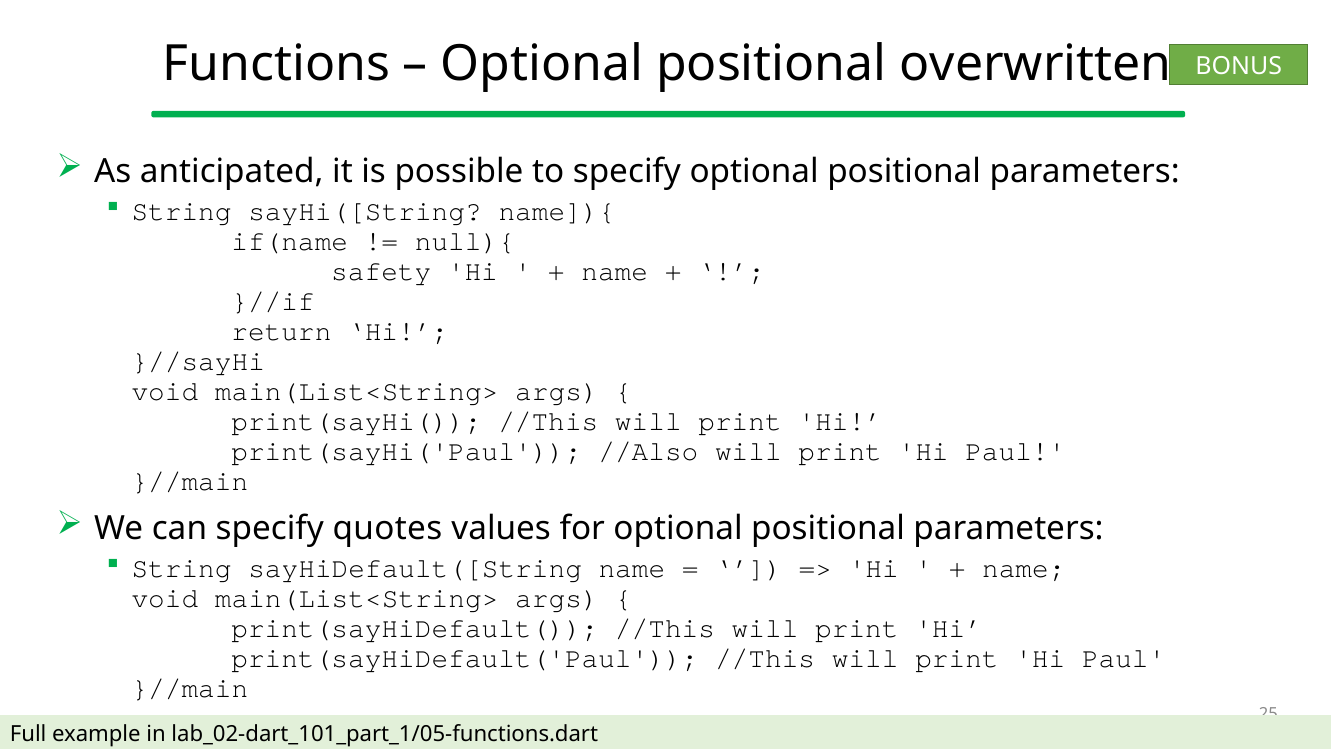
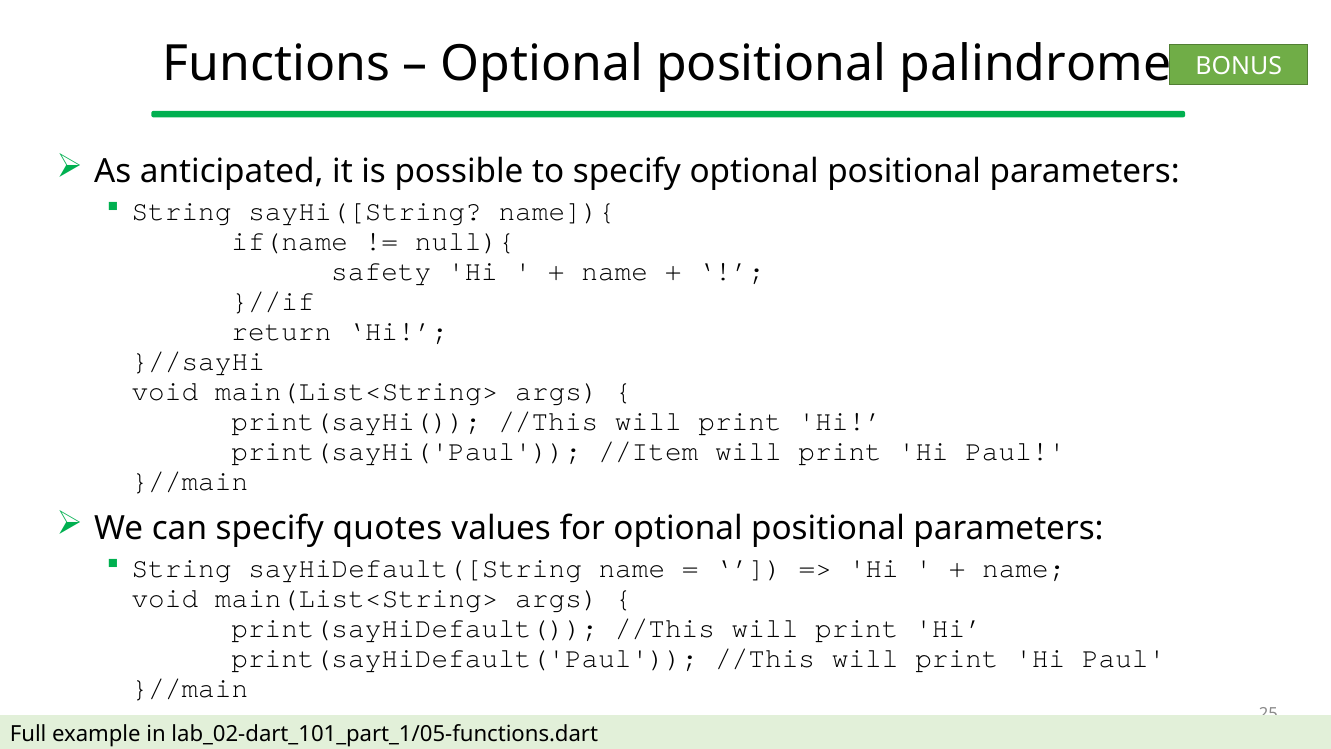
overwritten: overwritten -> palindrome
//Also: //Also -> //Item
